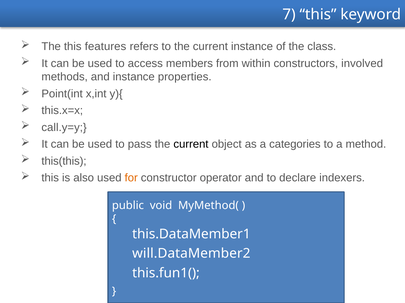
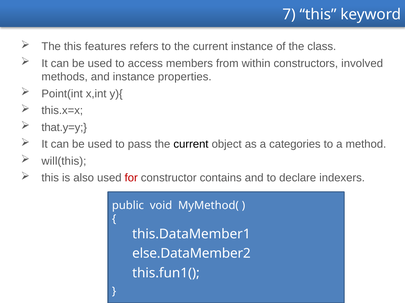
call.y=y: call.y=y -> that.y=y
this(this: this(this -> will(this
for colour: orange -> red
operator: operator -> contains
will.DataMember2: will.DataMember2 -> else.DataMember2
